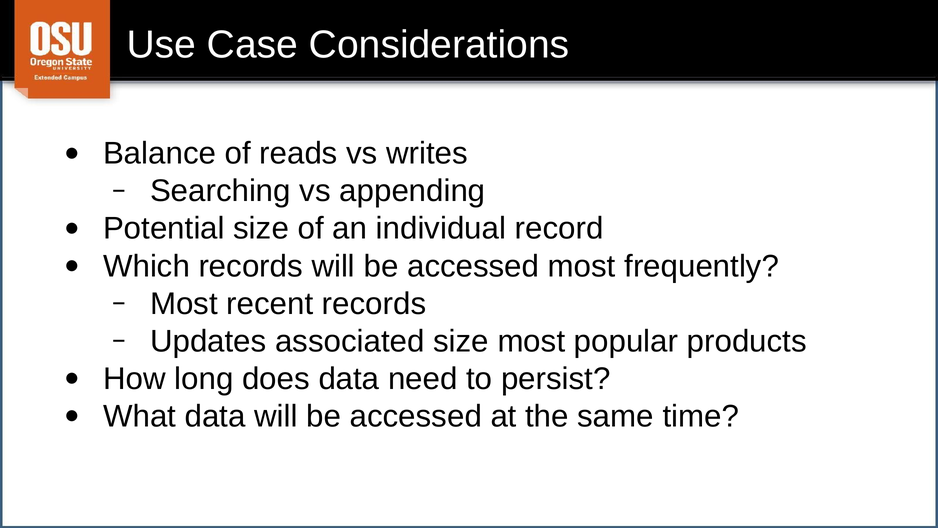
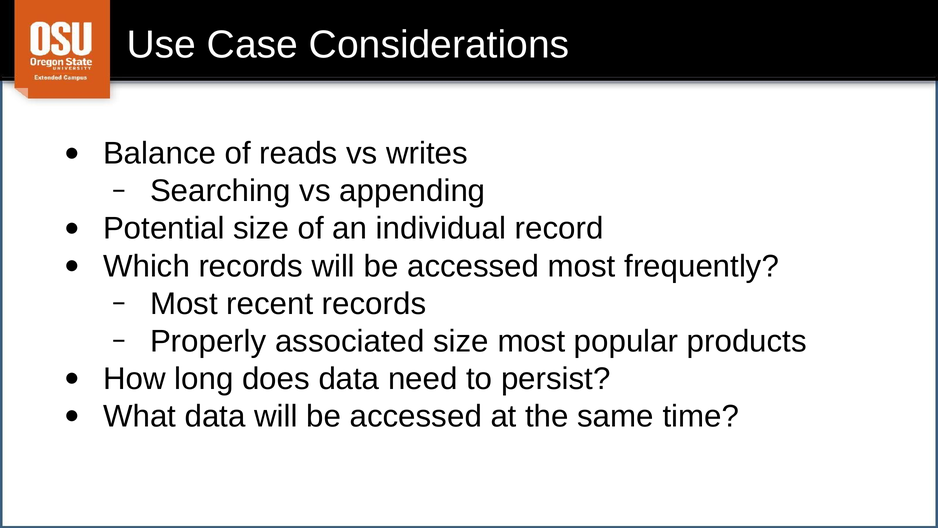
Updates: Updates -> Properly
